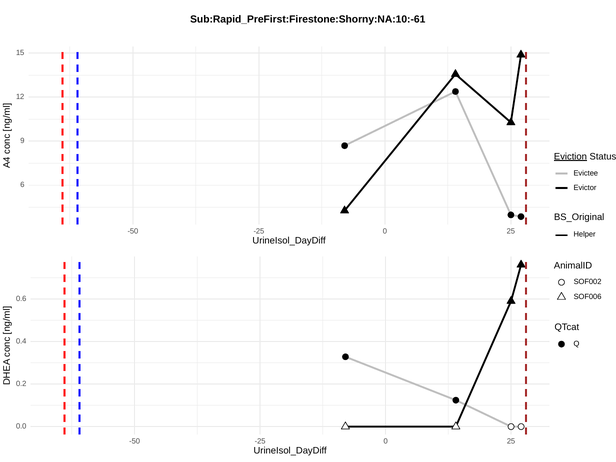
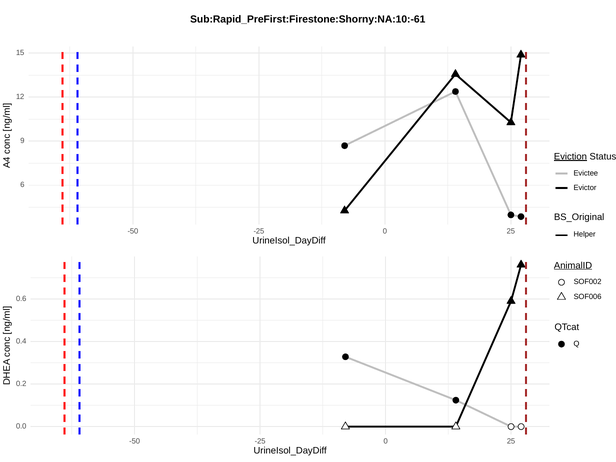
AnimalID underline: none -> present
